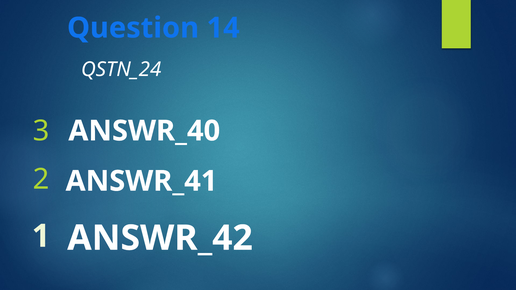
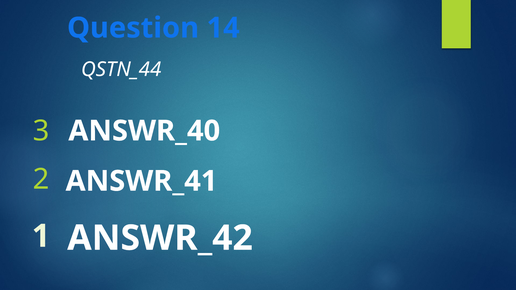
QSTN_24: QSTN_24 -> QSTN_44
